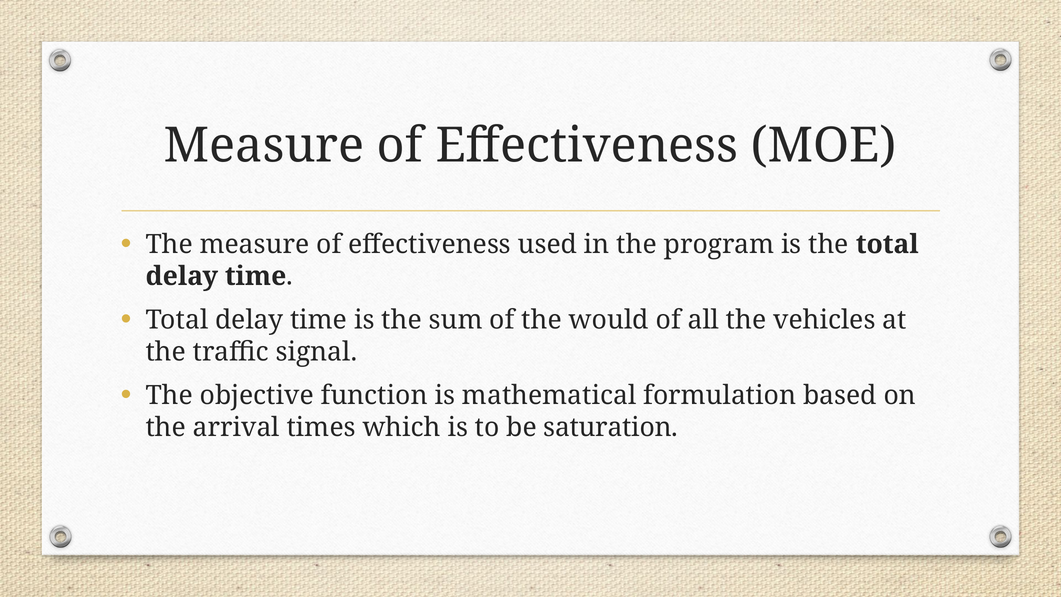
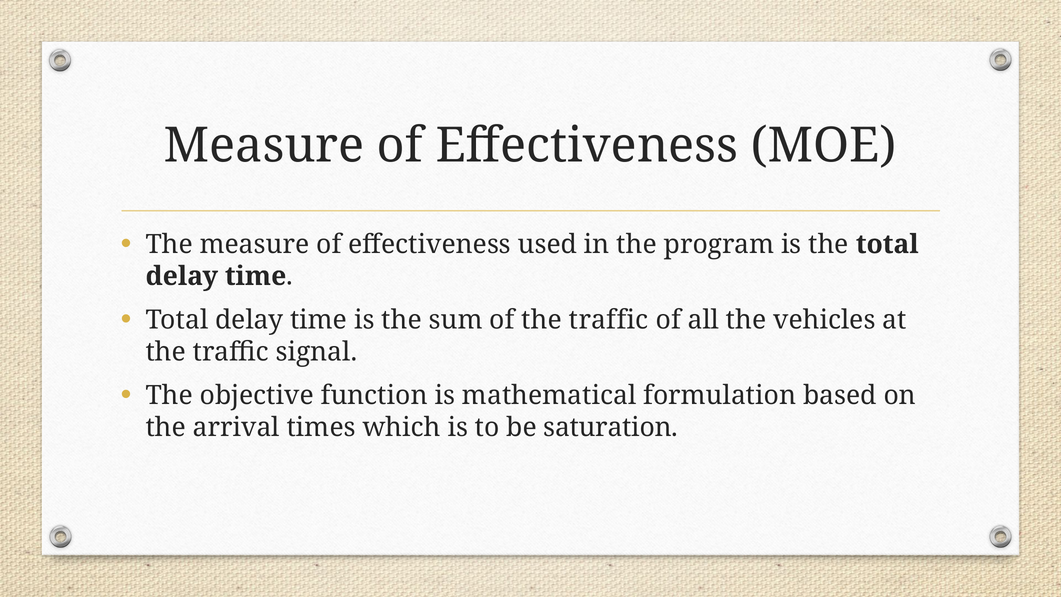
of the would: would -> traffic
